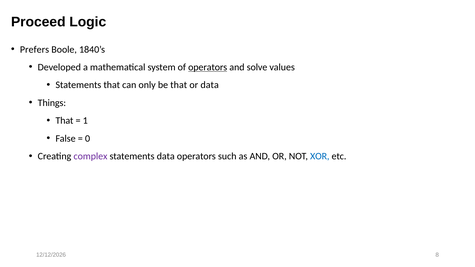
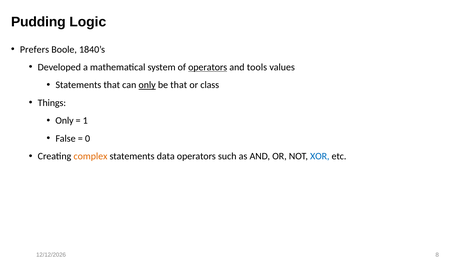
Proceed: Proceed -> Pudding
solve: solve -> tools
only at (147, 85) underline: none -> present
or data: data -> class
That at (64, 121): That -> Only
complex colour: purple -> orange
